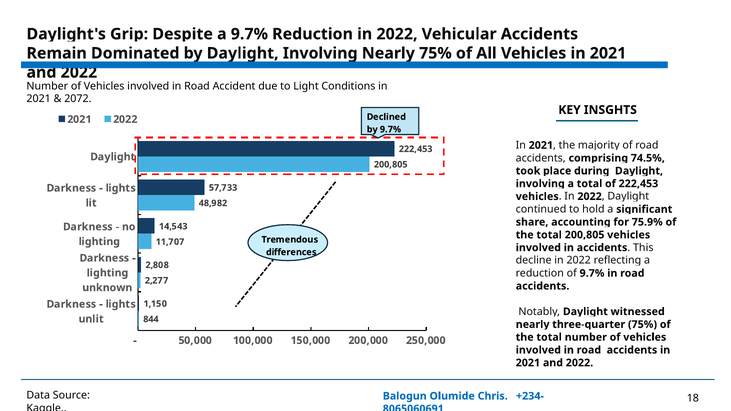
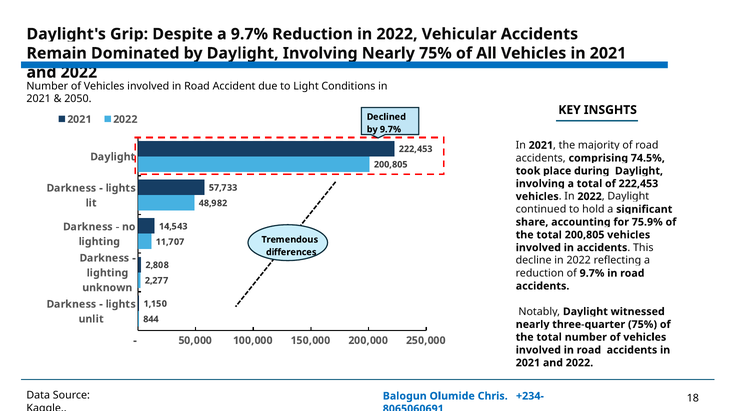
2072: 2072 -> 2050
